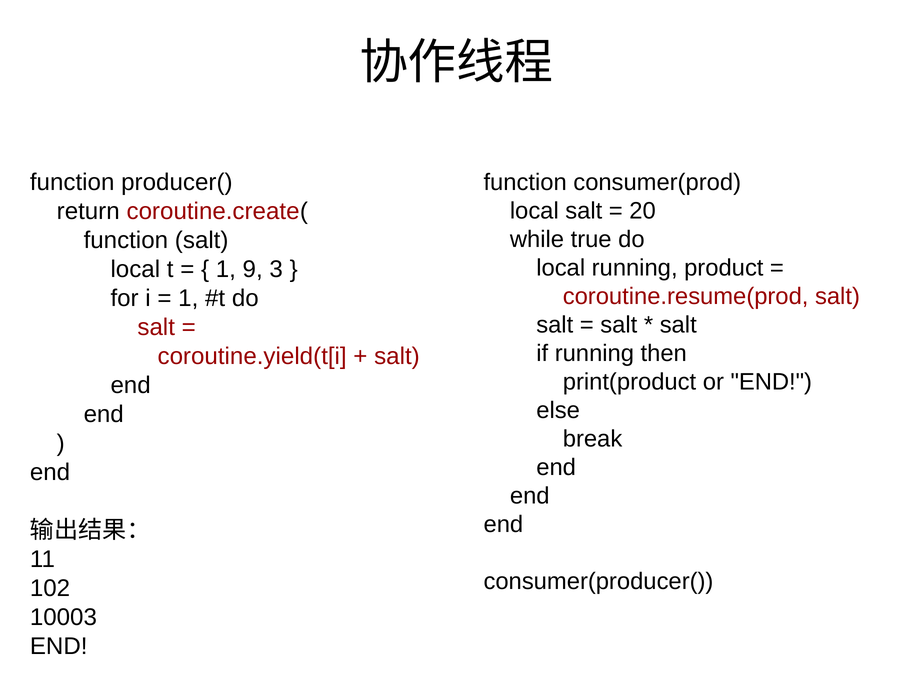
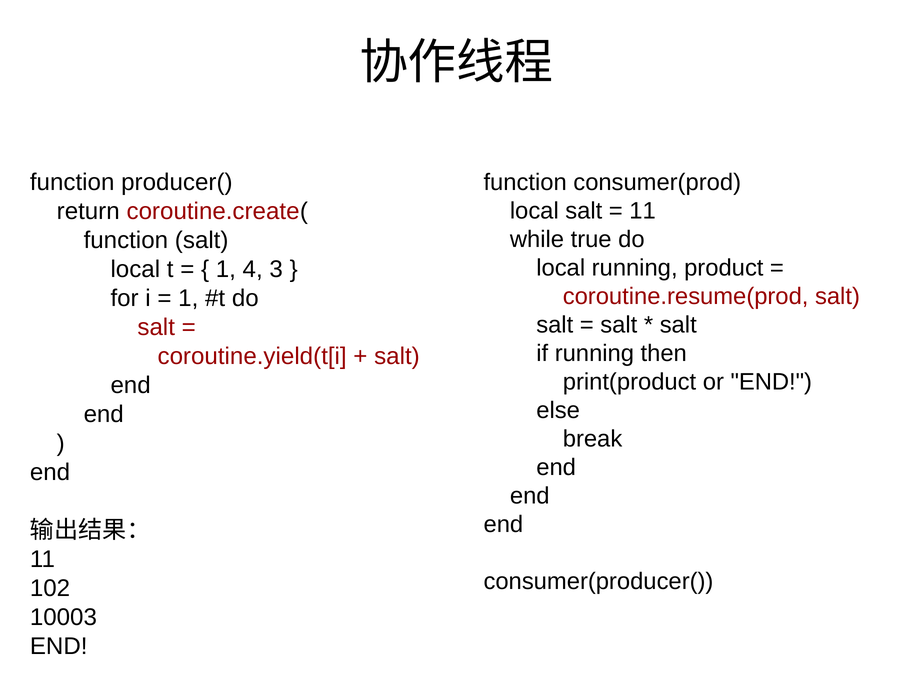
20 at (643, 211): 20 -> 11
9: 9 -> 4
